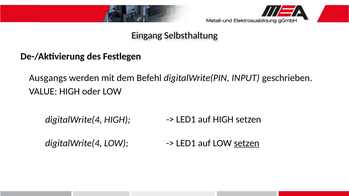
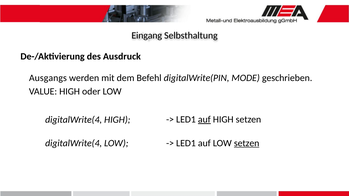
Festlegen: Festlegen -> Ausdruck
INPUT: INPUT -> MODE
auf at (204, 120) underline: none -> present
